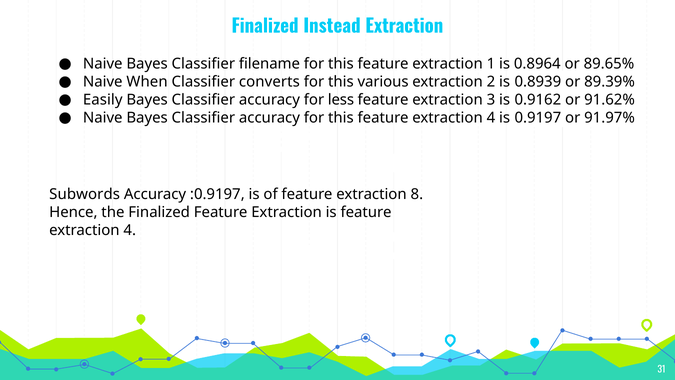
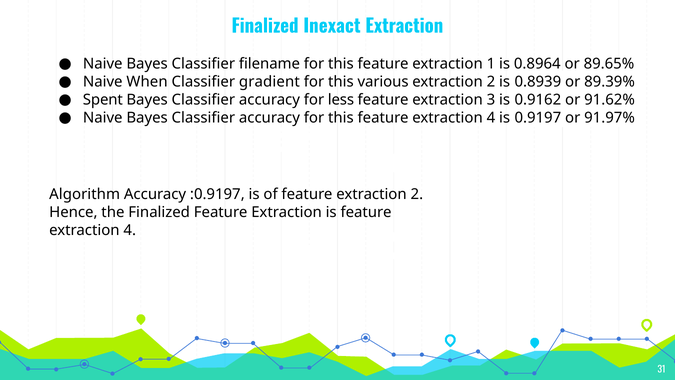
Instead: Instead -> Inexact
converts: converts -> gradient
Easily: Easily -> Spent
Subwords: Subwords -> Algorithm
feature extraction 8: 8 -> 2
